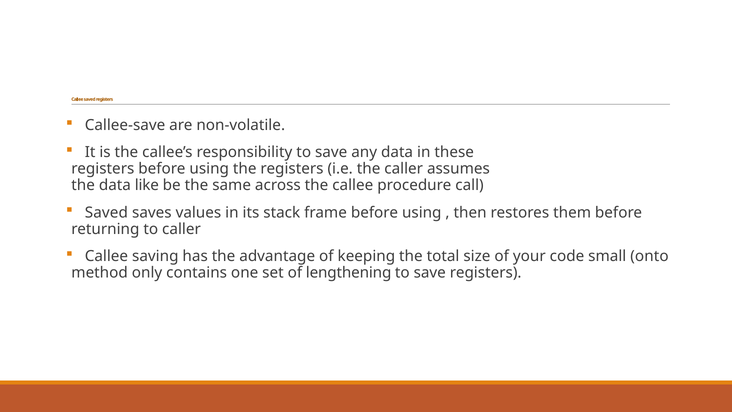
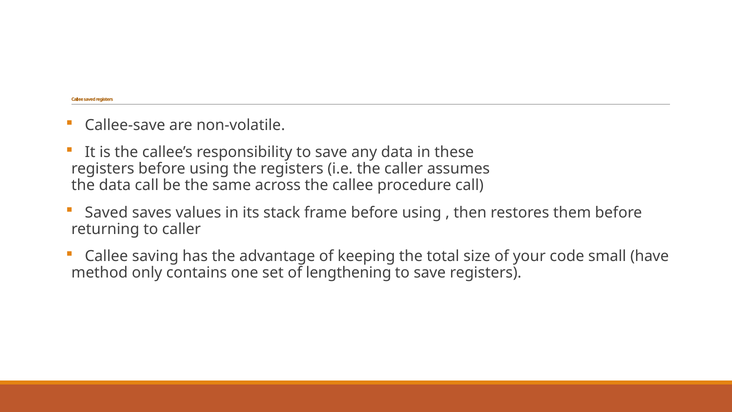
data like: like -> call
onto: onto -> have
